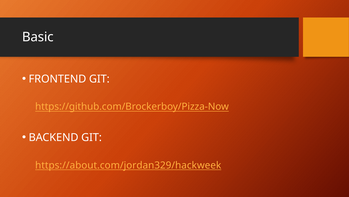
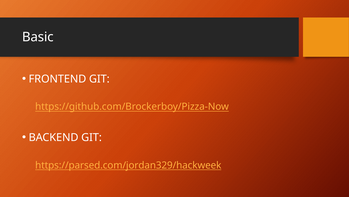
https://about.com/jordan329/hackweek: https://about.com/jordan329/hackweek -> https://parsed.com/jordan329/hackweek
